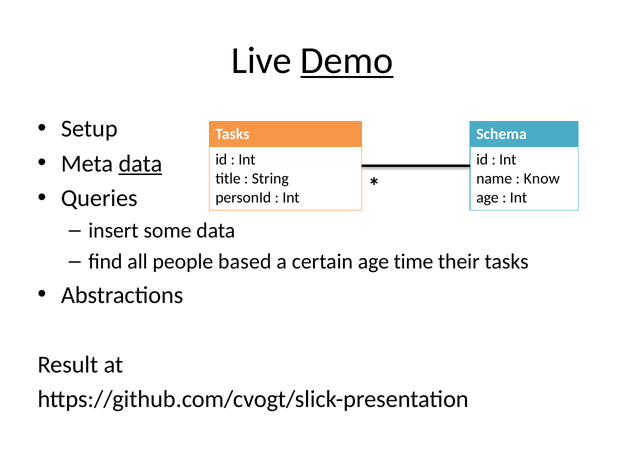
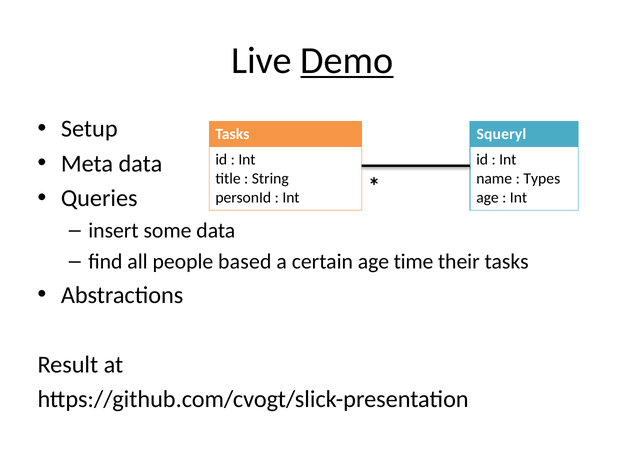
Schema: Schema -> Squeryl
data at (140, 164) underline: present -> none
Know: Know -> Types
